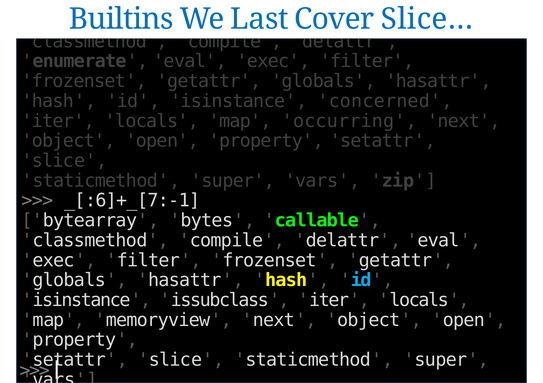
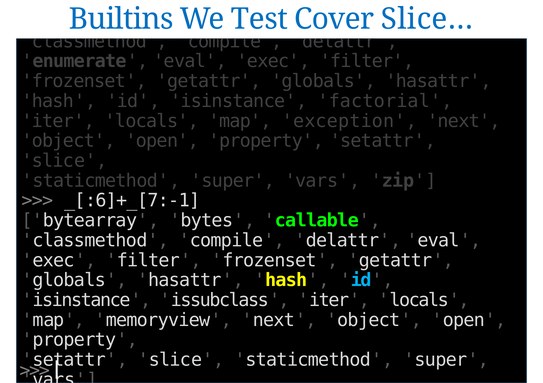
Last: Last -> Test
concerned: concerned -> factorial
occurring: occurring -> exception
